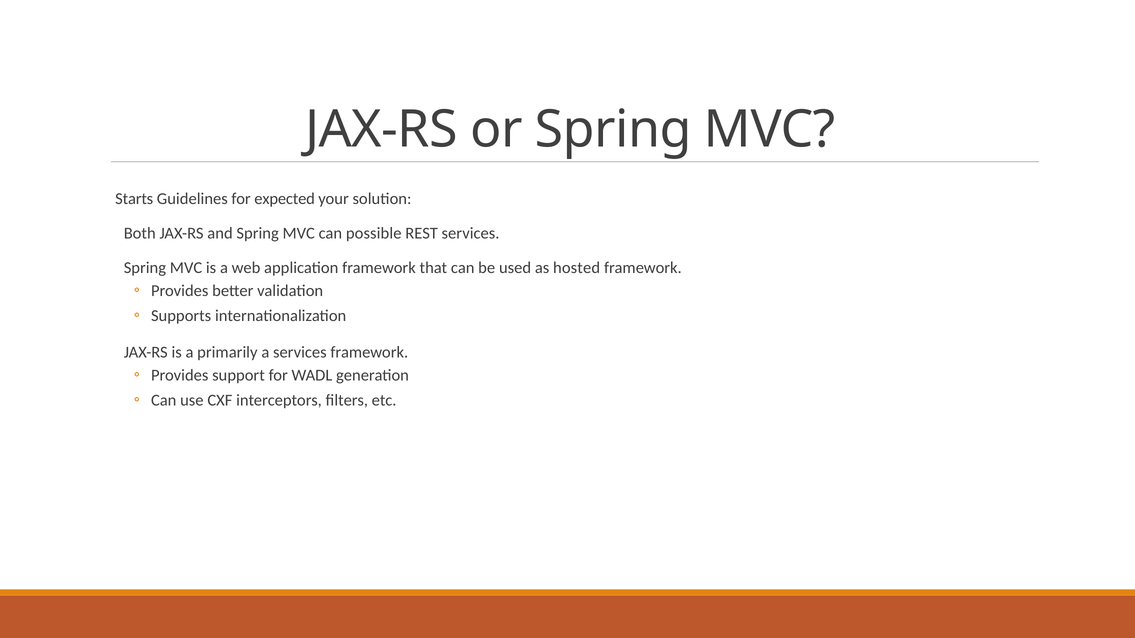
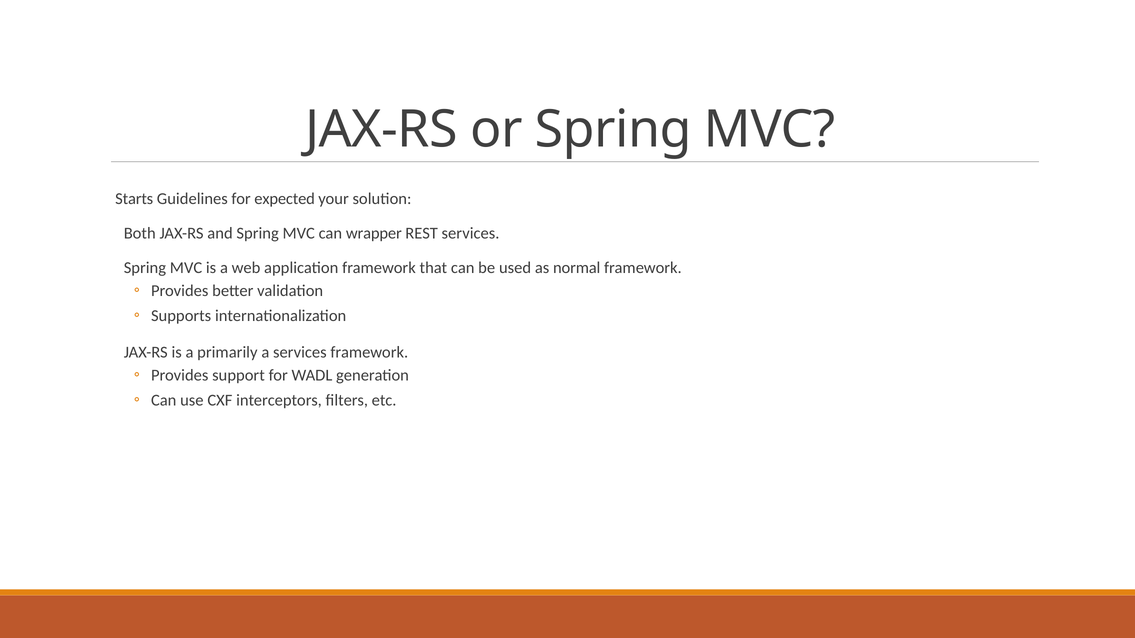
possible: possible -> wrapper
hosted: hosted -> normal
